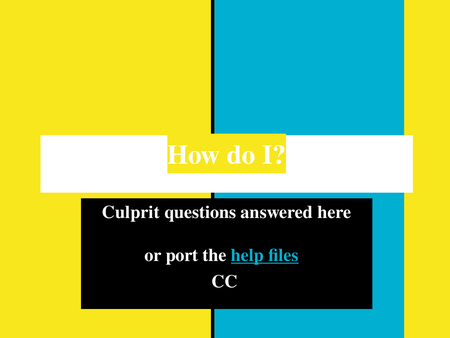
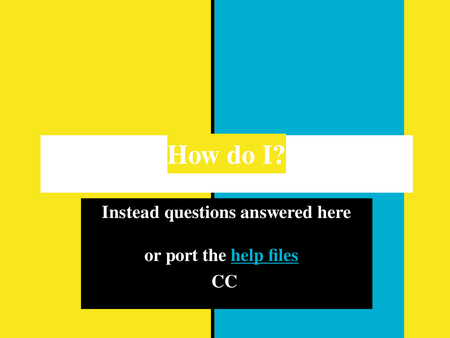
Culprit: Culprit -> Instead
